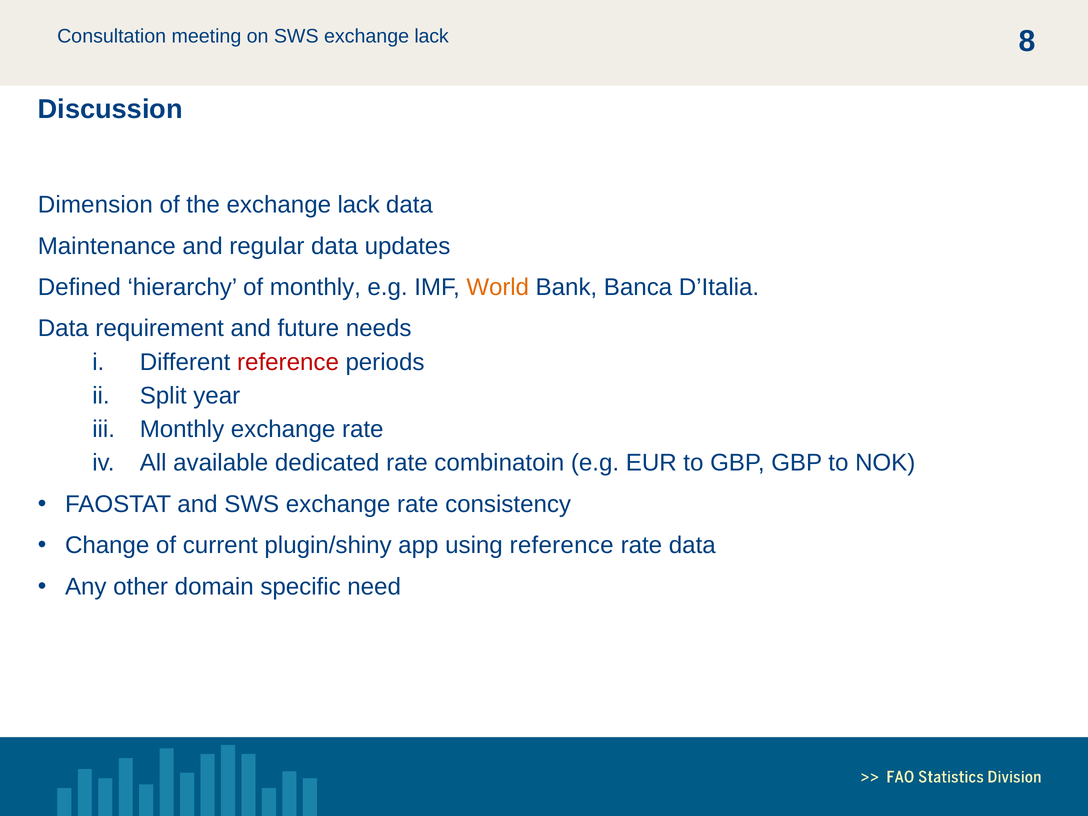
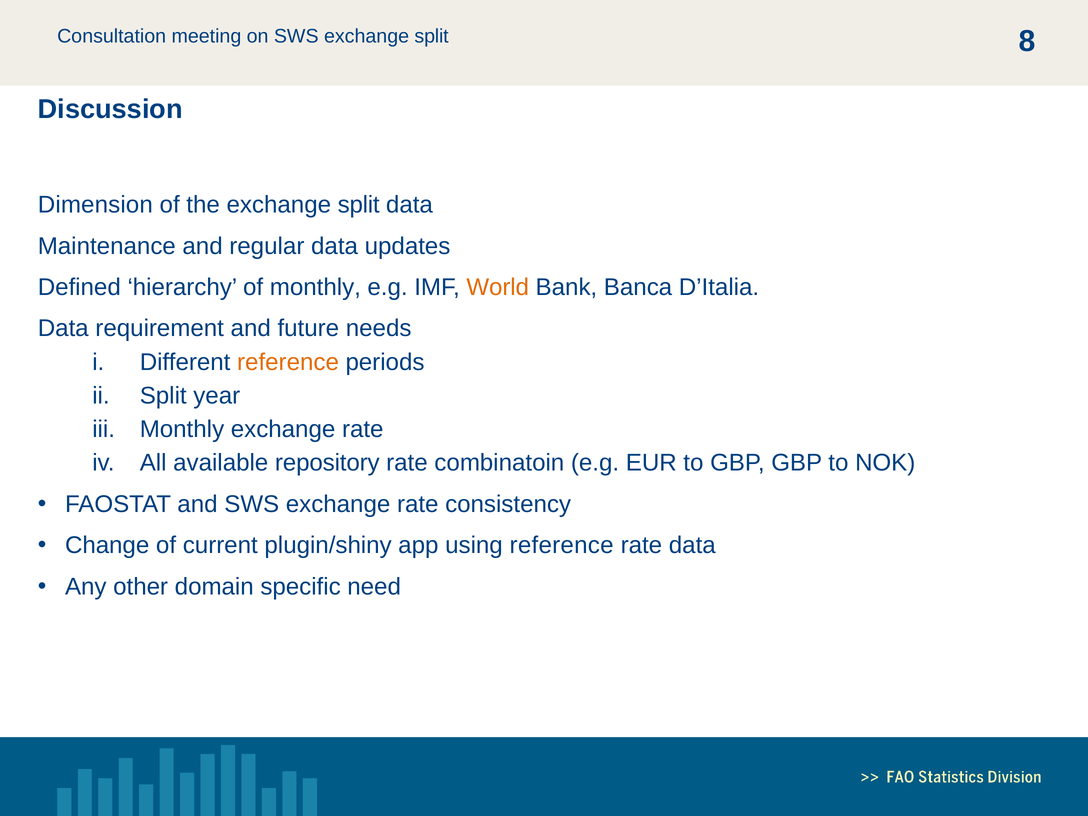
SWS exchange lack: lack -> split
the exchange lack: lack -> split
reference at (288, 362) colour: red -> orange
dedicated: dedicated -> repository
